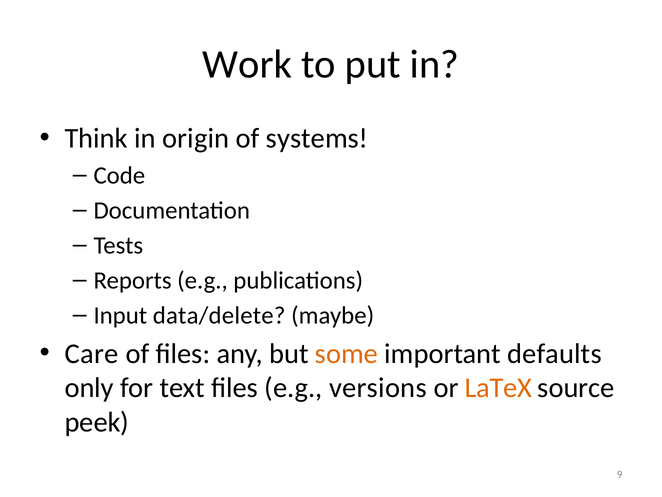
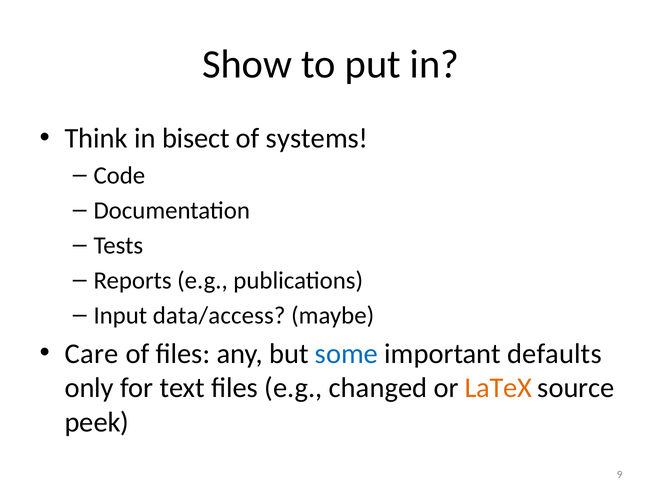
Work: Work -> Show
origin: origin -> bisect
data/delete: data/delete -> data/access
some colour: orange -> blue
versions: versions -> changed
